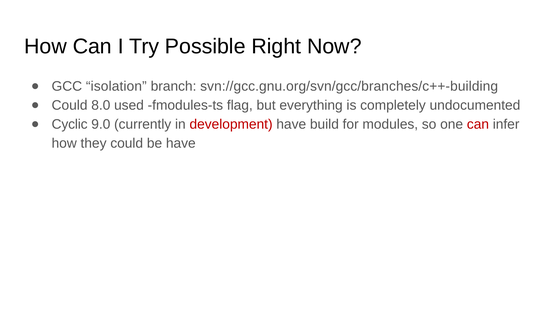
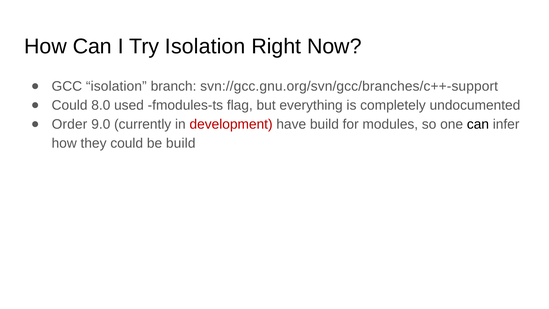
Try Possible: Possible -> Isolation
svn://gcc.gnu.org/svn/gcc/branches/c++-building: svn://gcc.gnu.org/svn/gcc/branches/c++-building -> svn://gcc.gnu.org/svn/gcc/branches/c++-support
Cyclic: Cyclic -> Order
can at (478, 124) colour: red -> black
be have: have -> build
